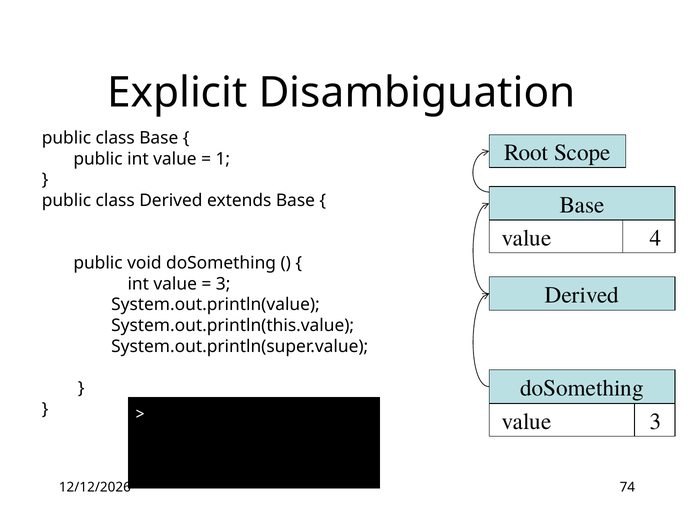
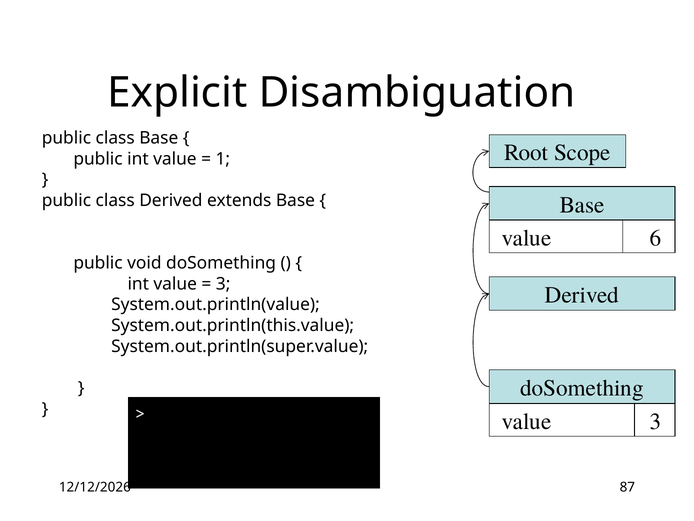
4: 4 -> 6
74: 74 -> 87
